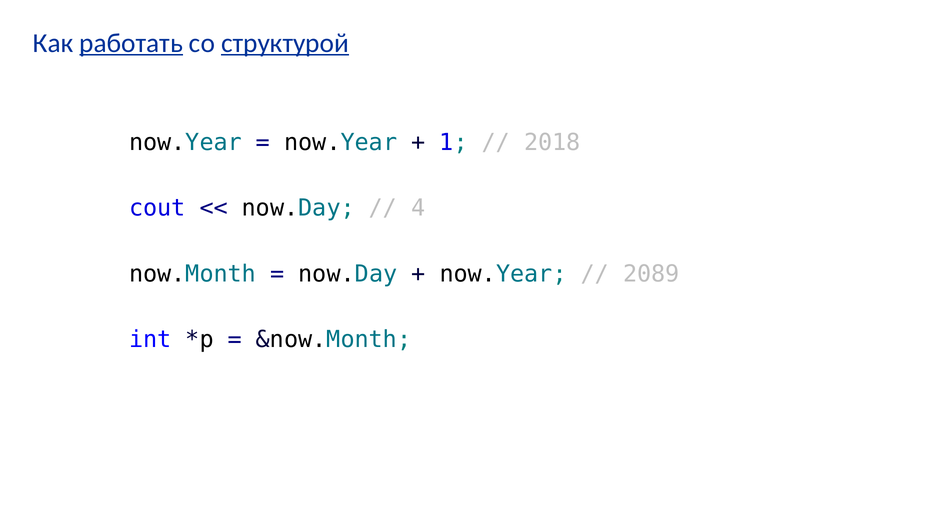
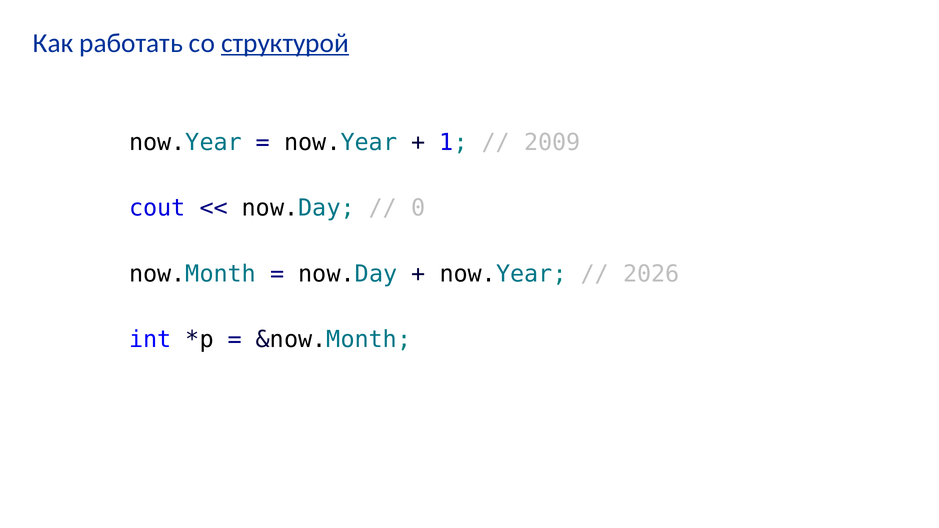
работать underline: present -> none
2018: 2018 -> 2009
4: 4 -> 0
2089: 2089 -> 2026
